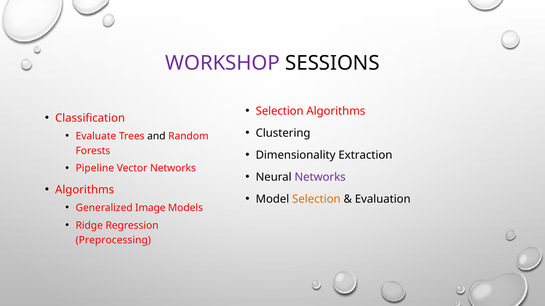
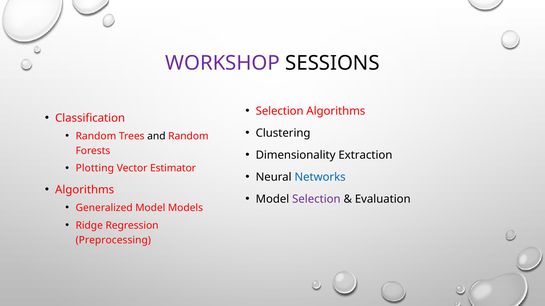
Evaluate at (96, 136): Evaluate -> Random
Pipeline: Pipeline -> Plotting
Vector Networks: Networks -> Estimator
Networks at (320, 178) colour: purple -> blue
Selection at (316, 200) colour: orange -> purple
Generalized Image: Image -> Model
